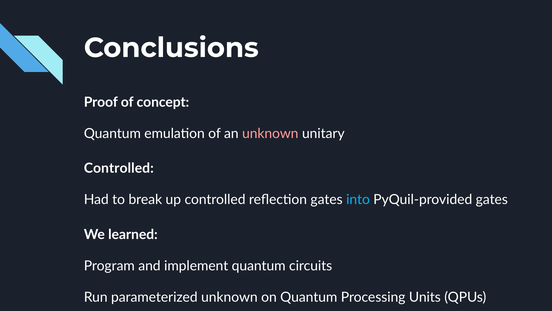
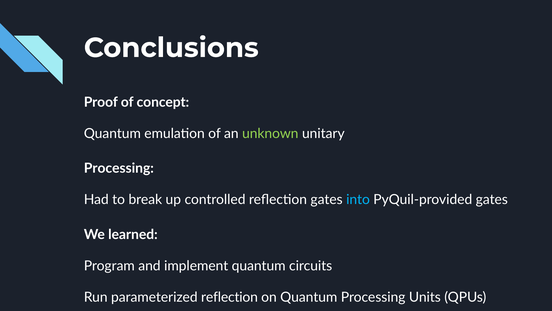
unknown at (270, 133) colour: pink -> light green
Controlled at (119, 168): Controlled -> Processing
parameterized unknown: unknown -> reflection
